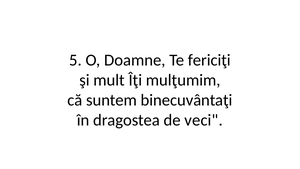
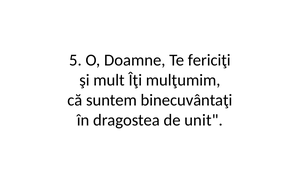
veci: veci -> unit
